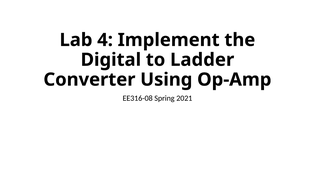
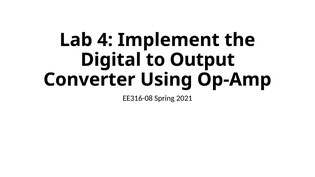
Ladder: Ladder -> Output
